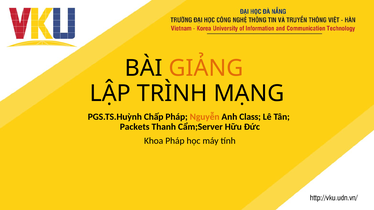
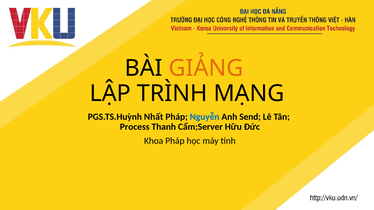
Chấp: Chấp -> Nhất
Nguyễn colour: orange -> blue
Class: Class -> Send
Packets: Packets -> Process
